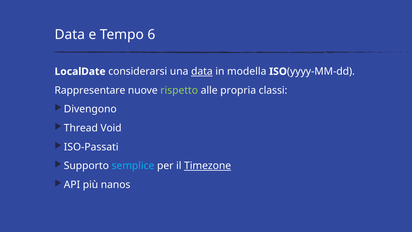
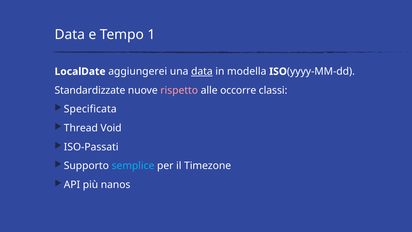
6: 6 -> 1
considerarsi: considerarsi -> aggiungerei
Rappresentare: Rappresentare -> Standardizzate
rispetto colour: light green -> pink
propria: propria -> occorre
Divengono: Divengono -> Specificata
Timezone underline: present -> none
